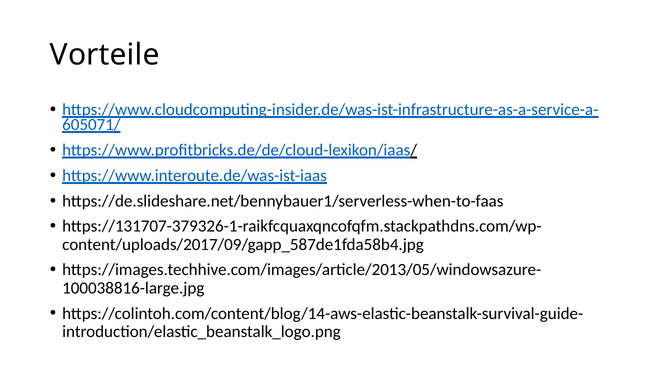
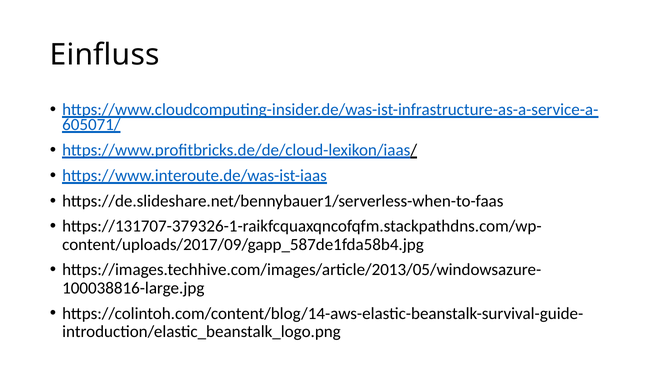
Vorteile: Vorteile -> Einfluss
